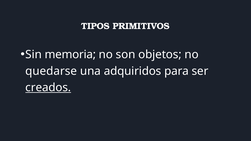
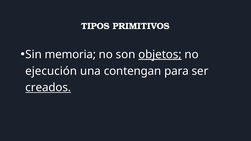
objetos underline: none -> present
quedarse: quedarse -> ejecución
adquiridos: adquiridos -> contengan
